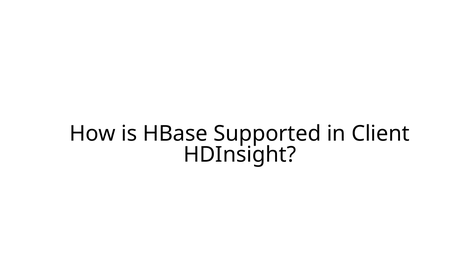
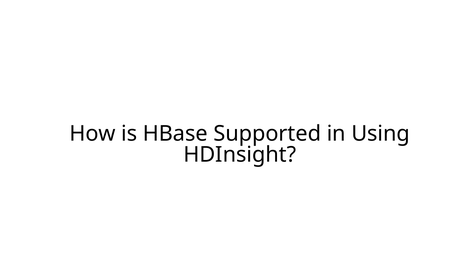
Client: Client -> Using
